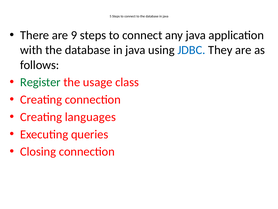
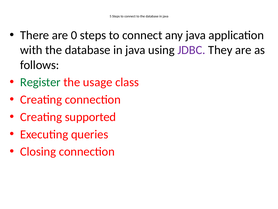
9: 9 -> 0
JDBC colour: blue -> purple
languages: languages -> supported
